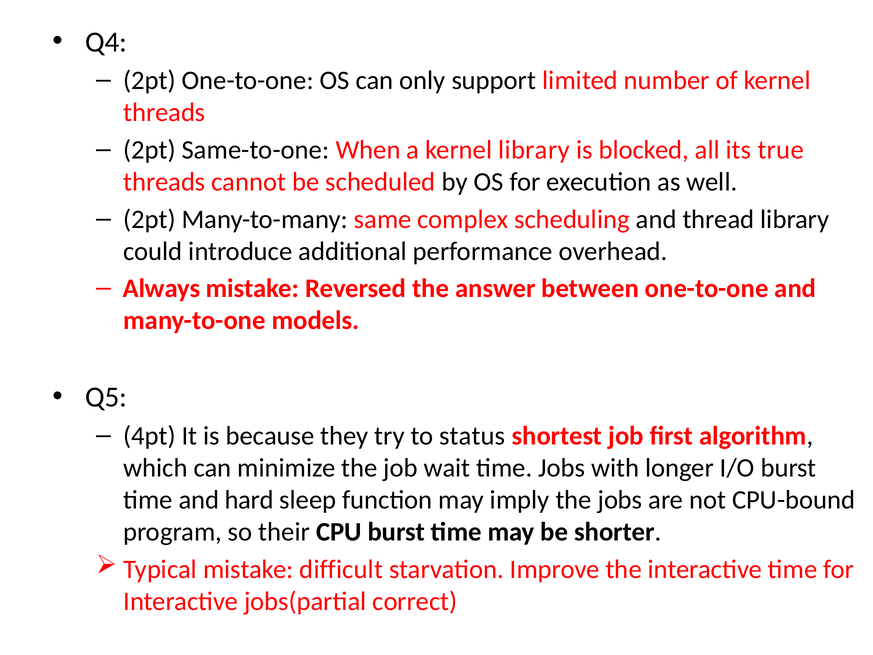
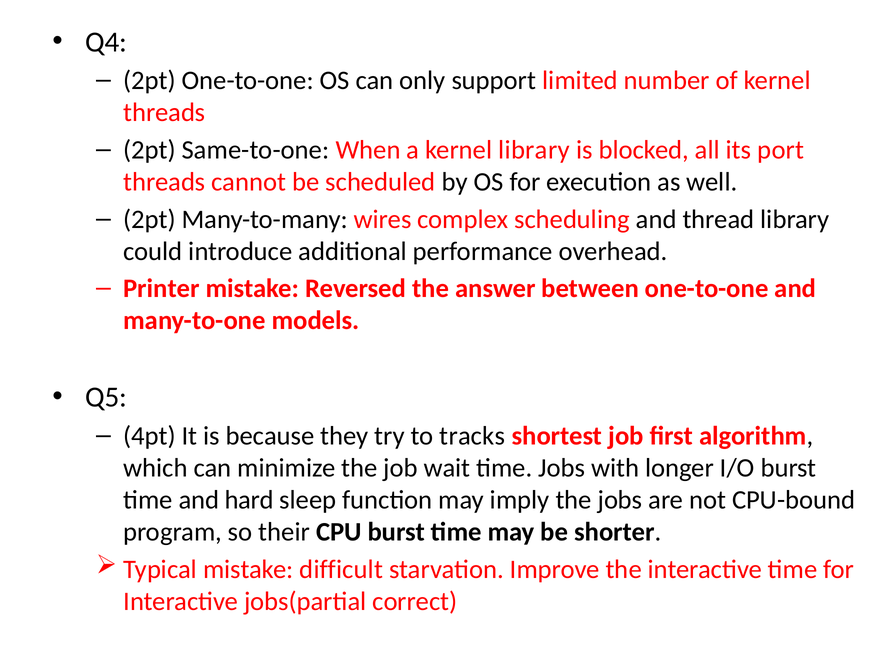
true: true -> port
same: same -> wires
Always: Always -> Printer
status: status -> tracks
